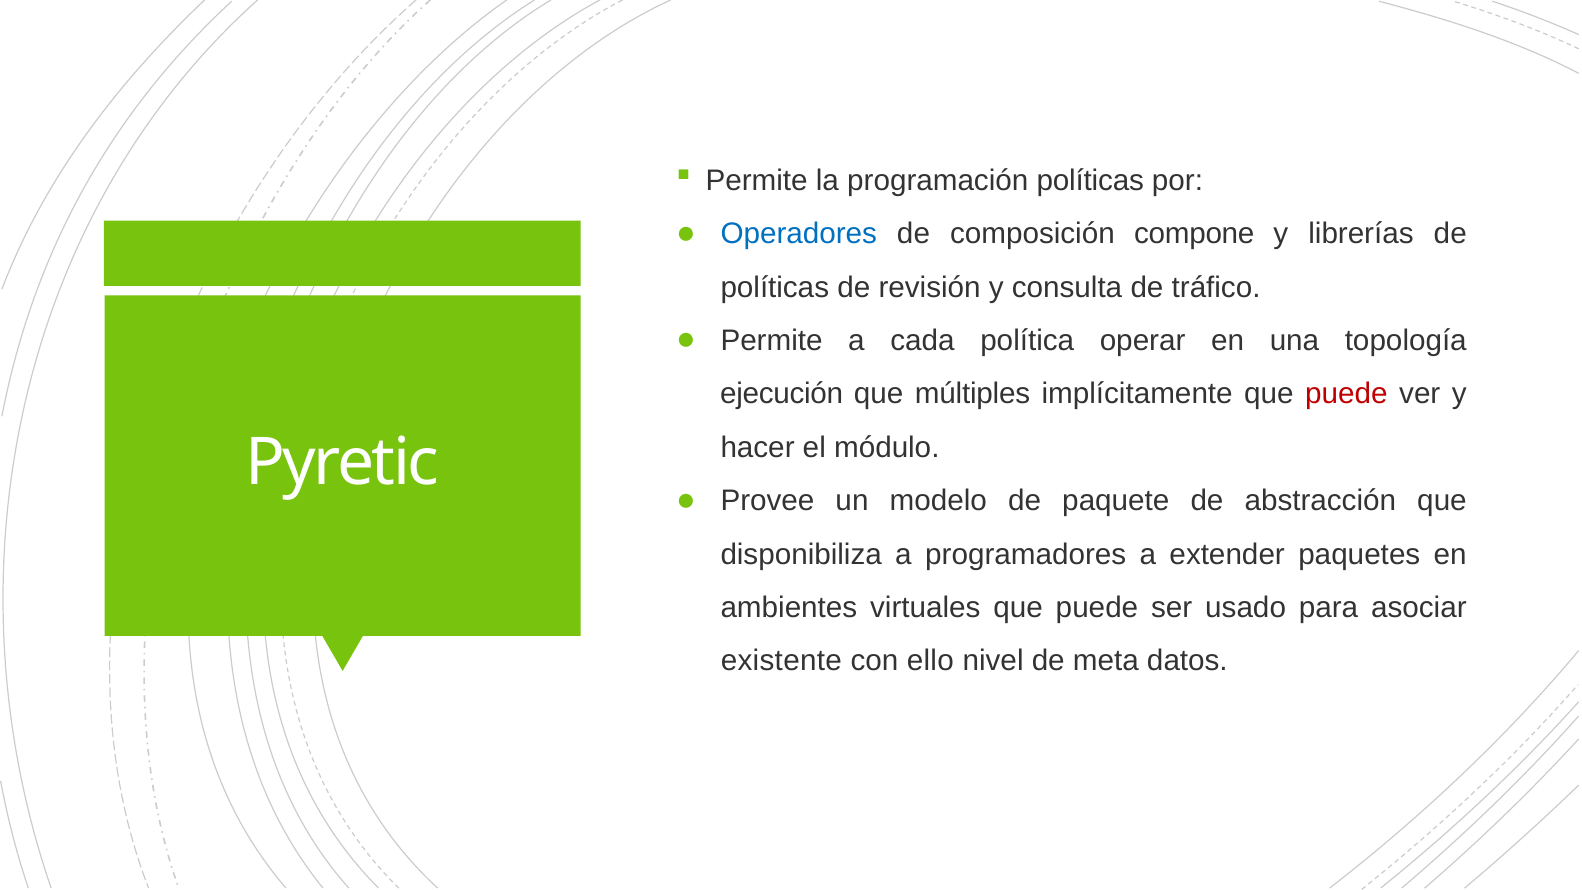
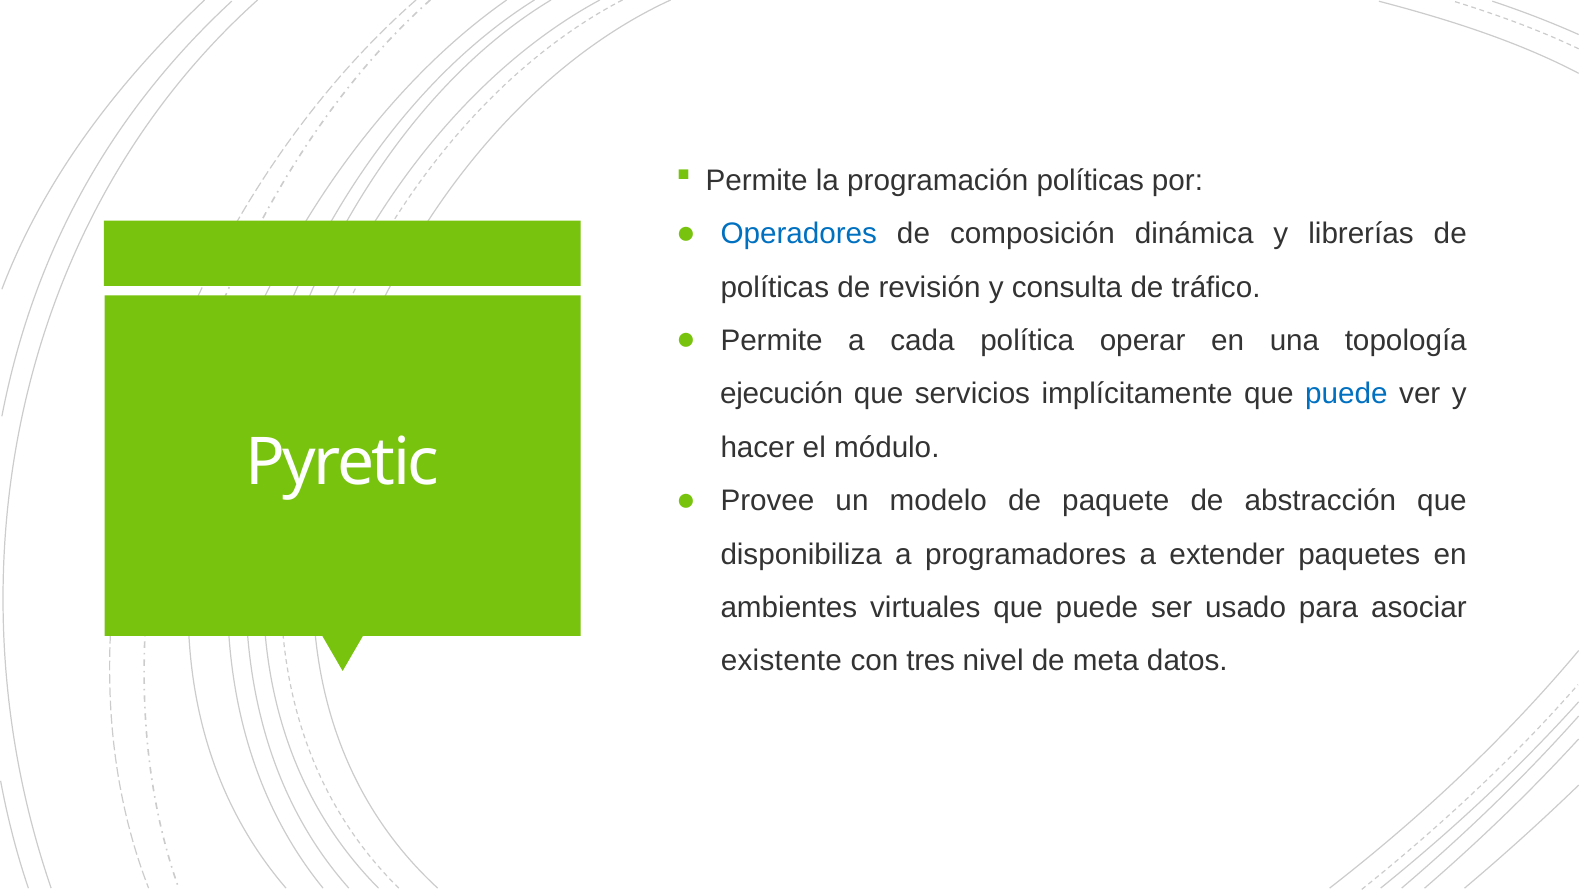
compone: compone -> dinámica
múltiples: múltiples -> servicios
puede at (1346, 394) colour: red -> blue
ello: ello -> tres
